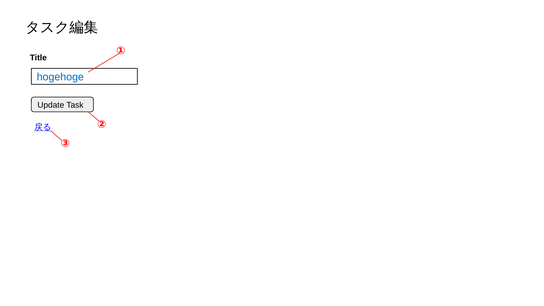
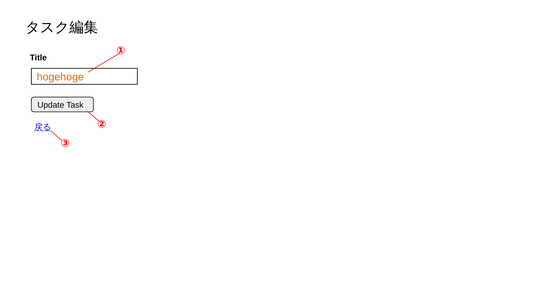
hogehoge colour: blue -> orange
